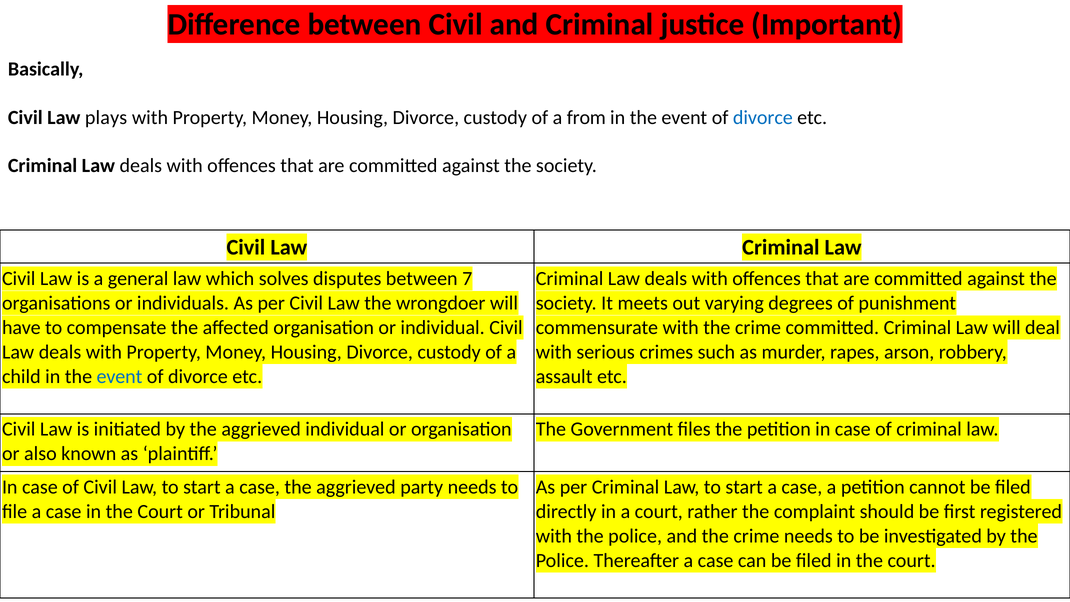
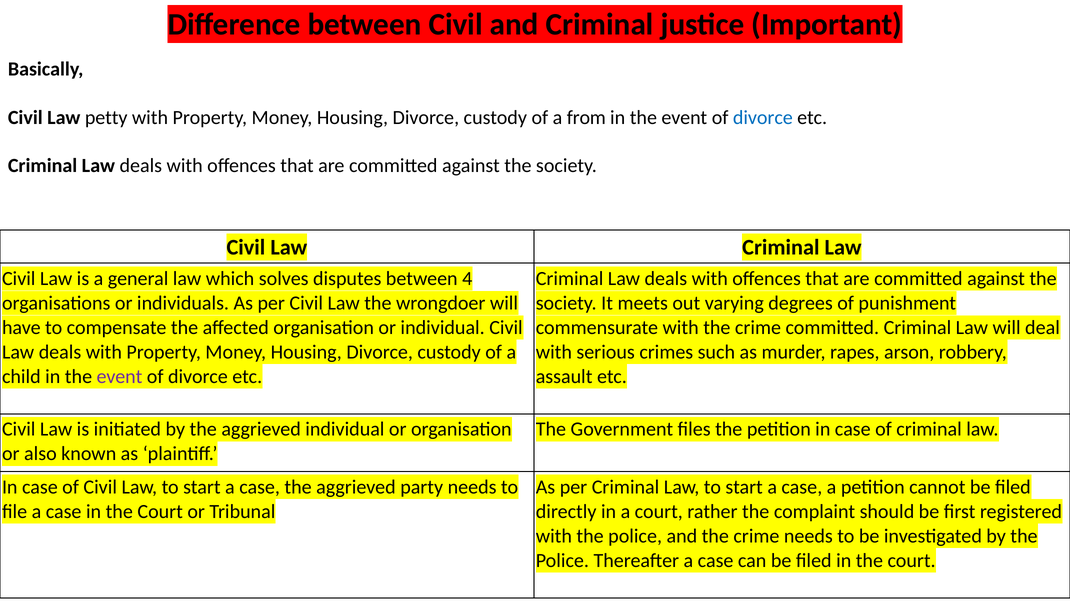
plays: plays -> petty
7: 7 -> 4
event at (119, 377) colour: blue -> purple
